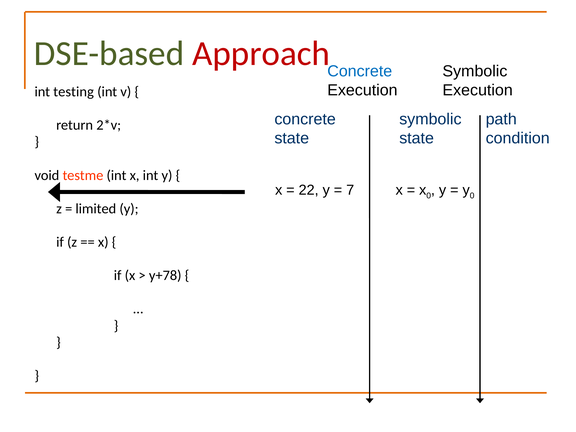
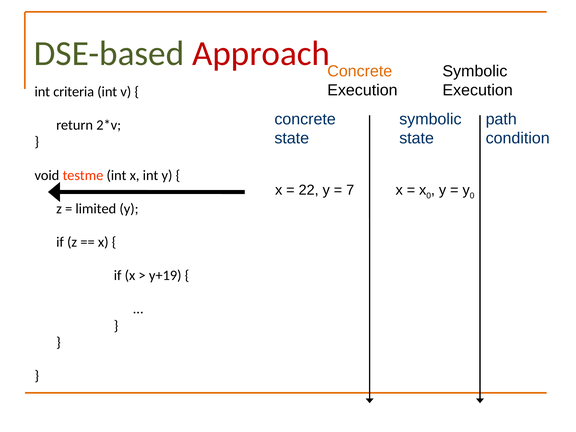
Concrete at (360, 71) colour: blue -> orange
testing: testing -> criteria
y+78: y+78 -> y+19
